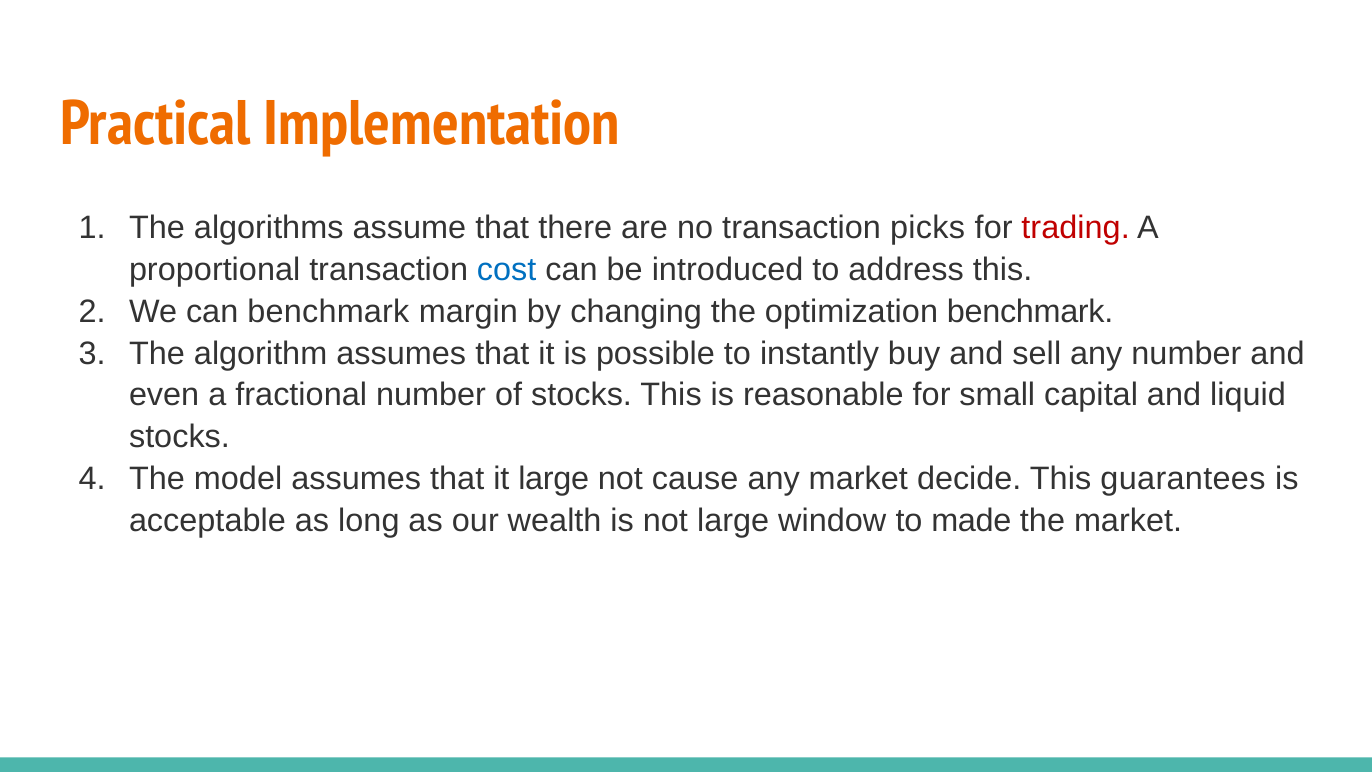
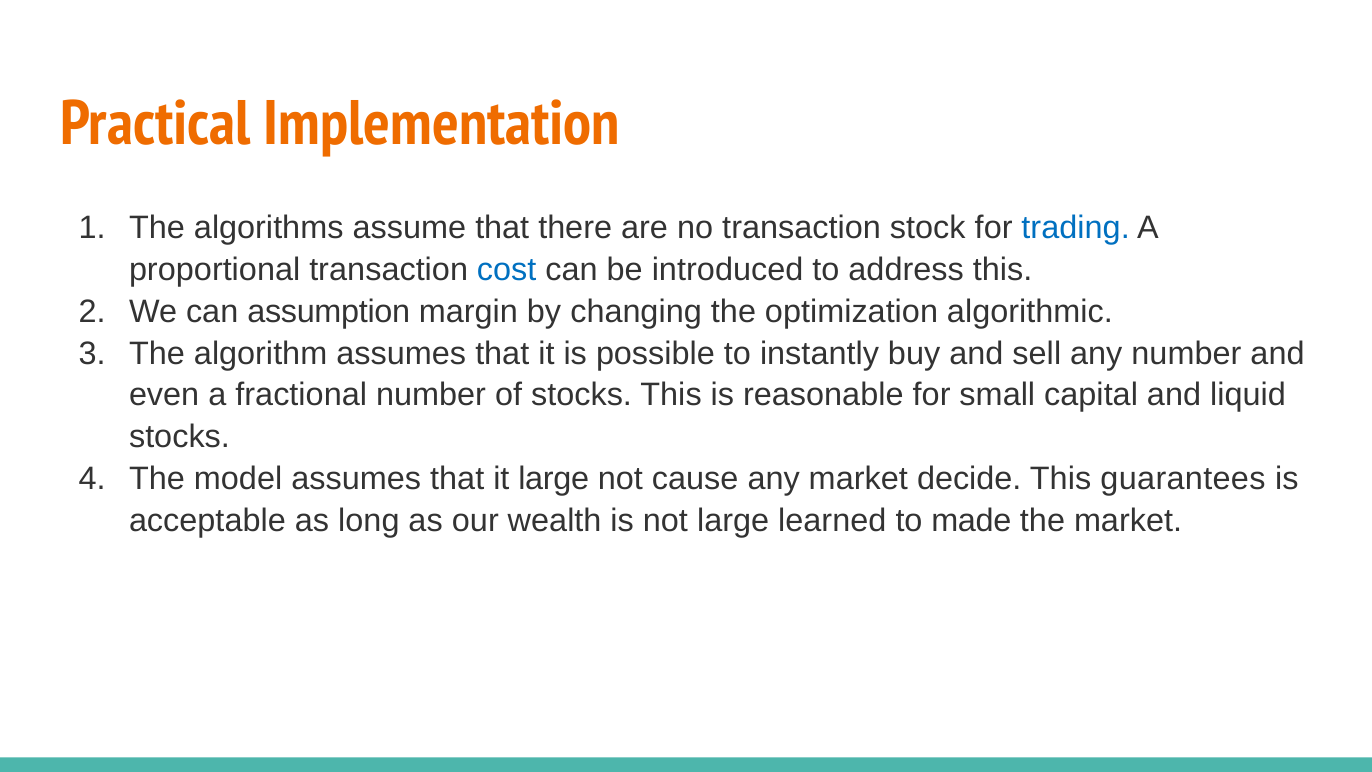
picks: picks -> stock
trading colour: red -> blue
can benchmark: benchmark -> assumption
optimization benchmark: benchmark -> algorithmic
window: window -> learned
